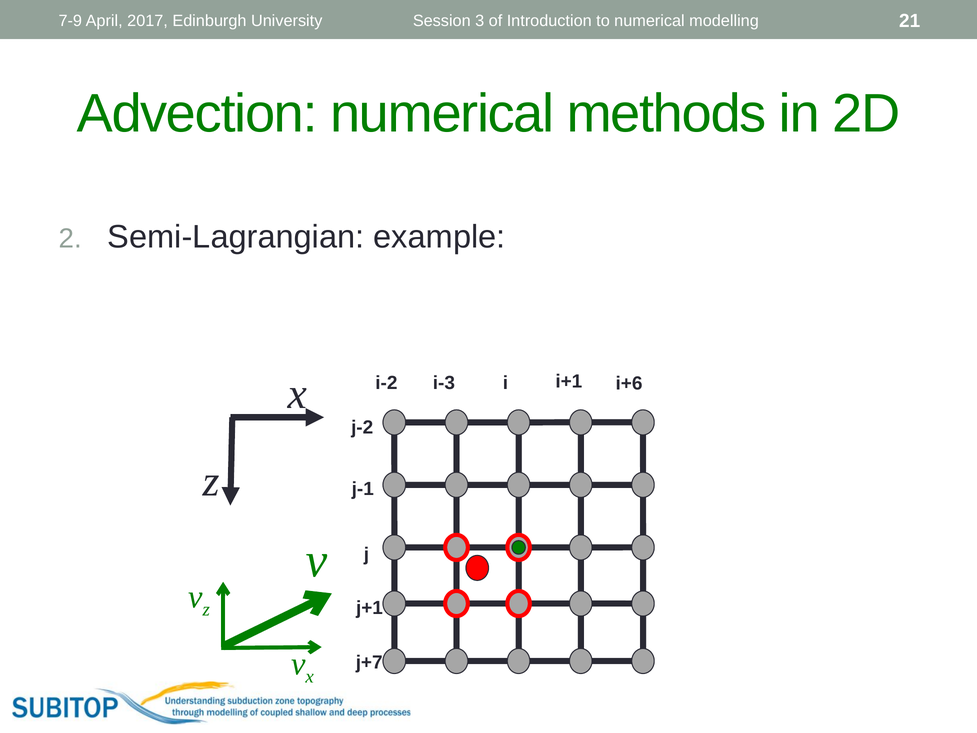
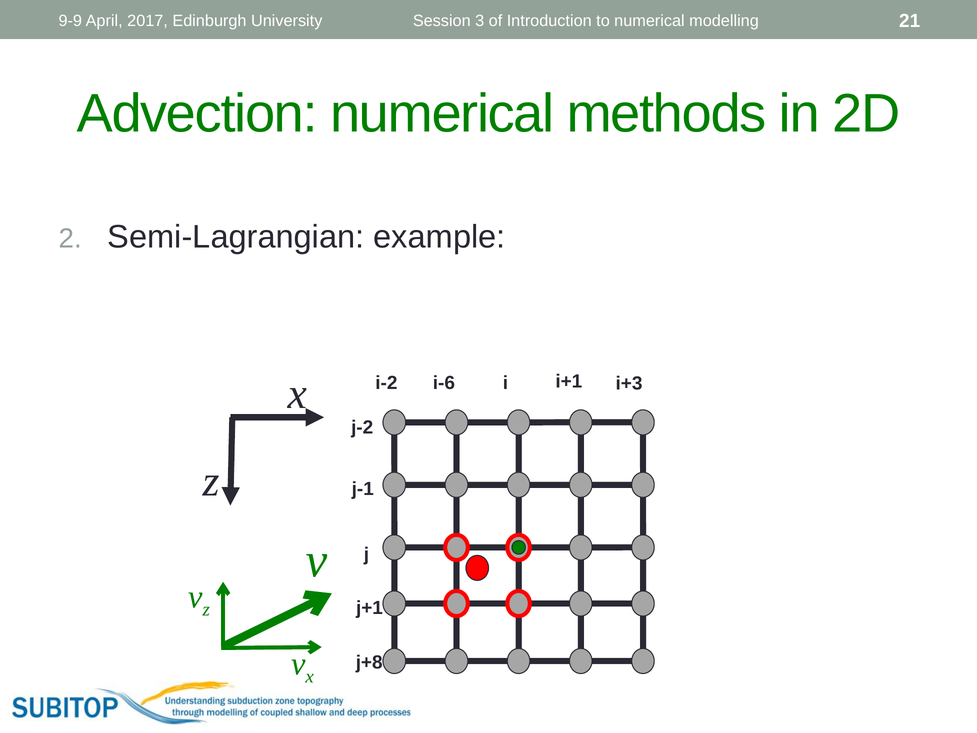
7-9: 7-9 -> 9-9
i-3: i-3 -> i-6
i+6: i+6 -> i+3
j+7: j+7 -> j+8
